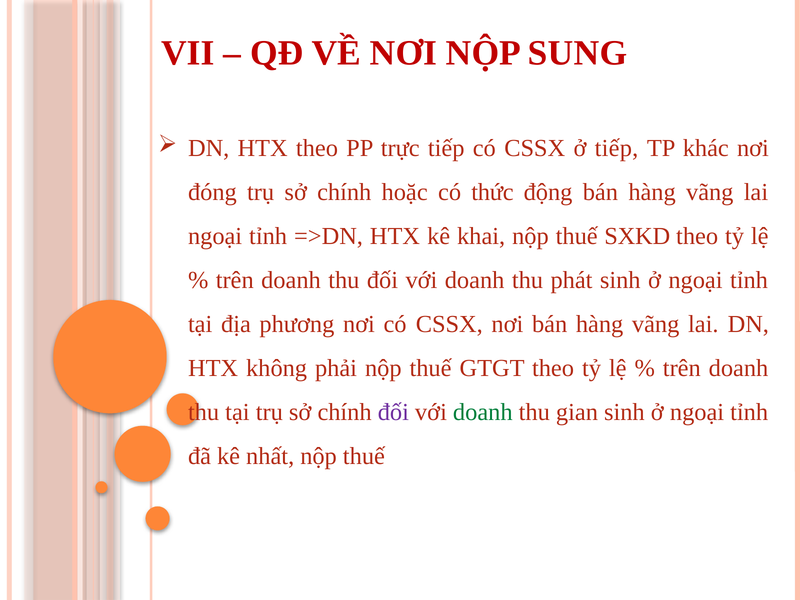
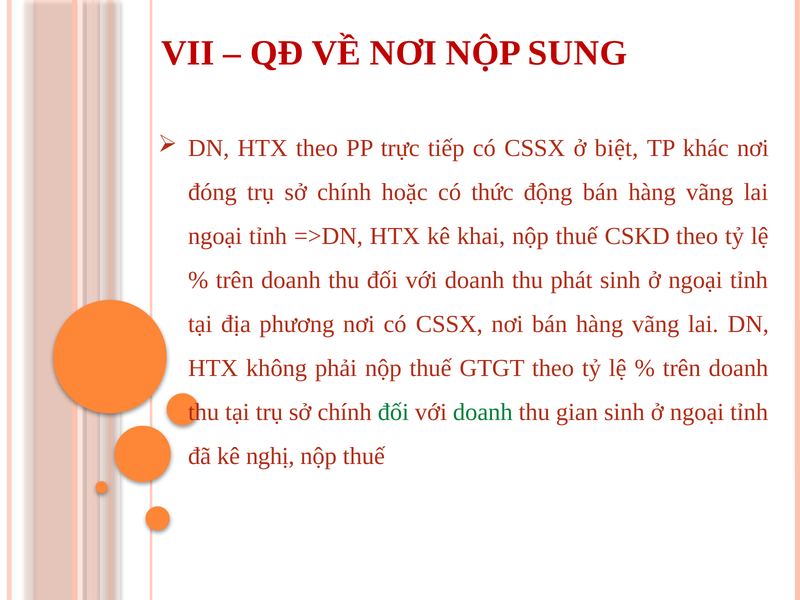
ở tiếp: tiếp -> biệt
SXKD: SXKD -> CSKD
đối at (393, 412) colour: purple -> green
nhất: nhất -> nghị
